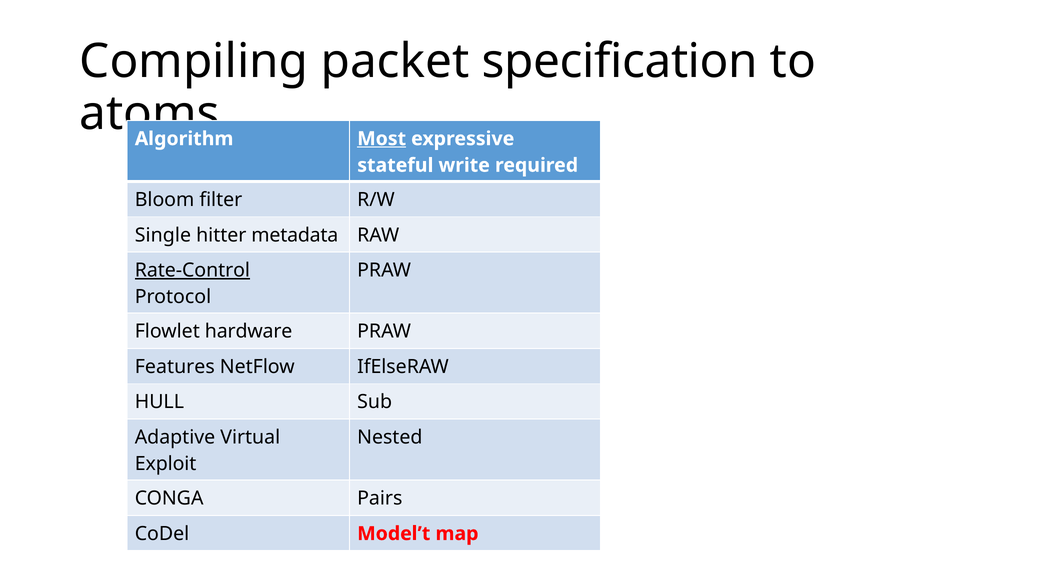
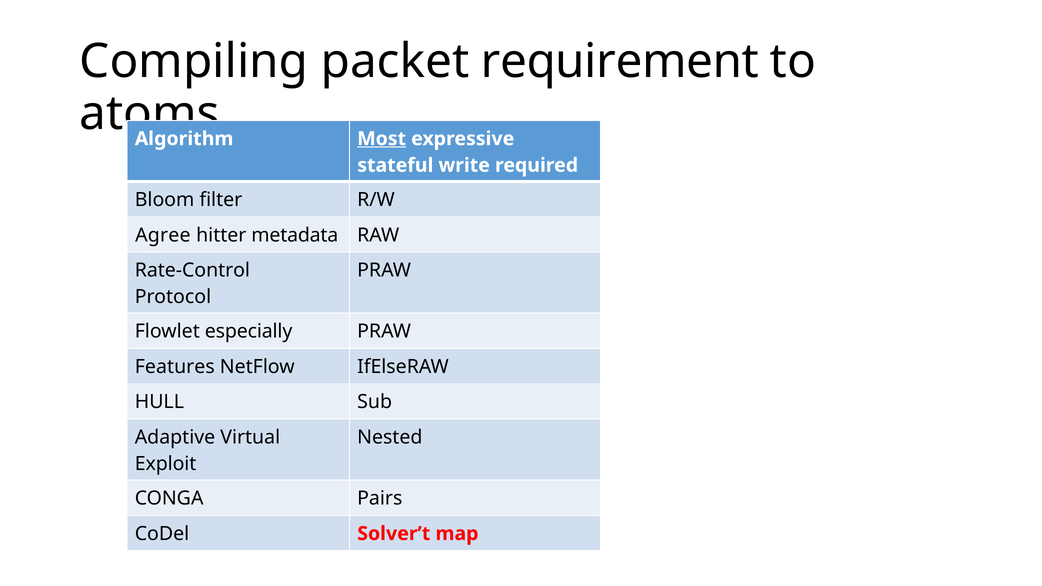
specification: specification -> requirement
Single: Single -> Agree
Rate-Control underline: present -> none
hardware: hardware -> especially
Model’t: Model’t -> Solver’t
